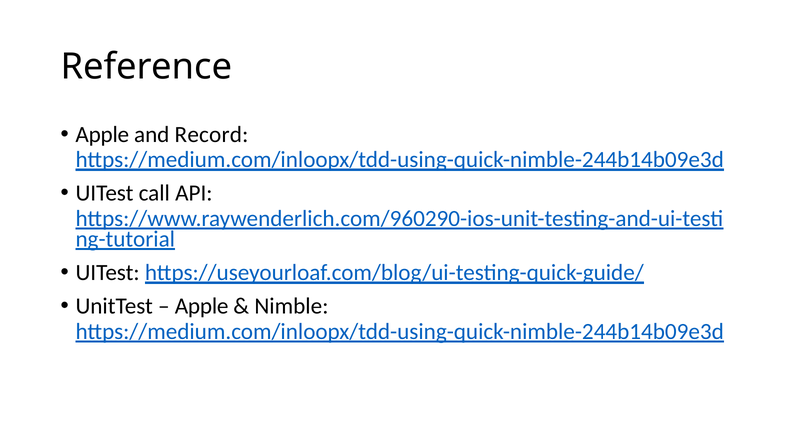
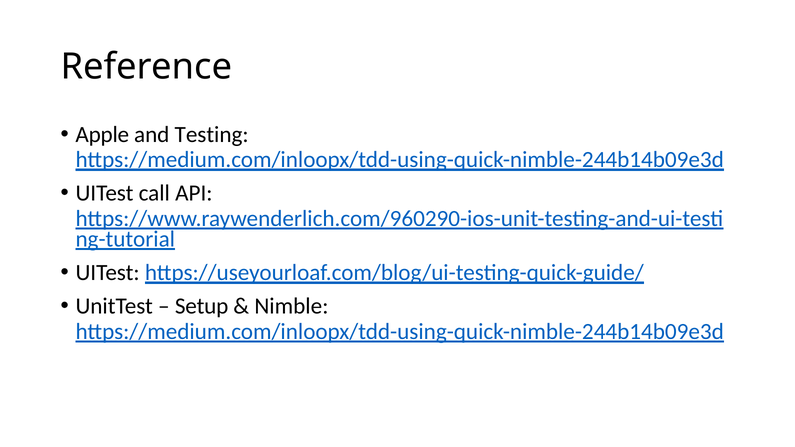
Record: Record -> Testing
Apple at (202, 306): Apple -> Setup
